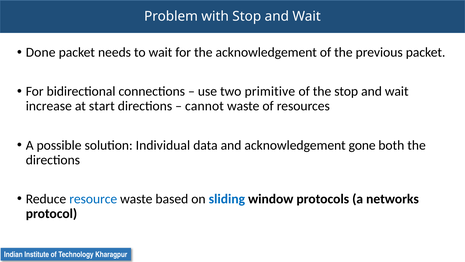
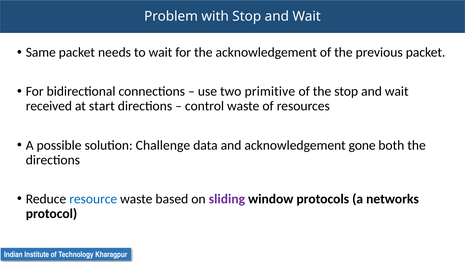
Done: Done -> Same
increase: increase -> received
cannot: cannot -> control
Individual: Individual -> Challenge
sliding colour: blue -> purple
